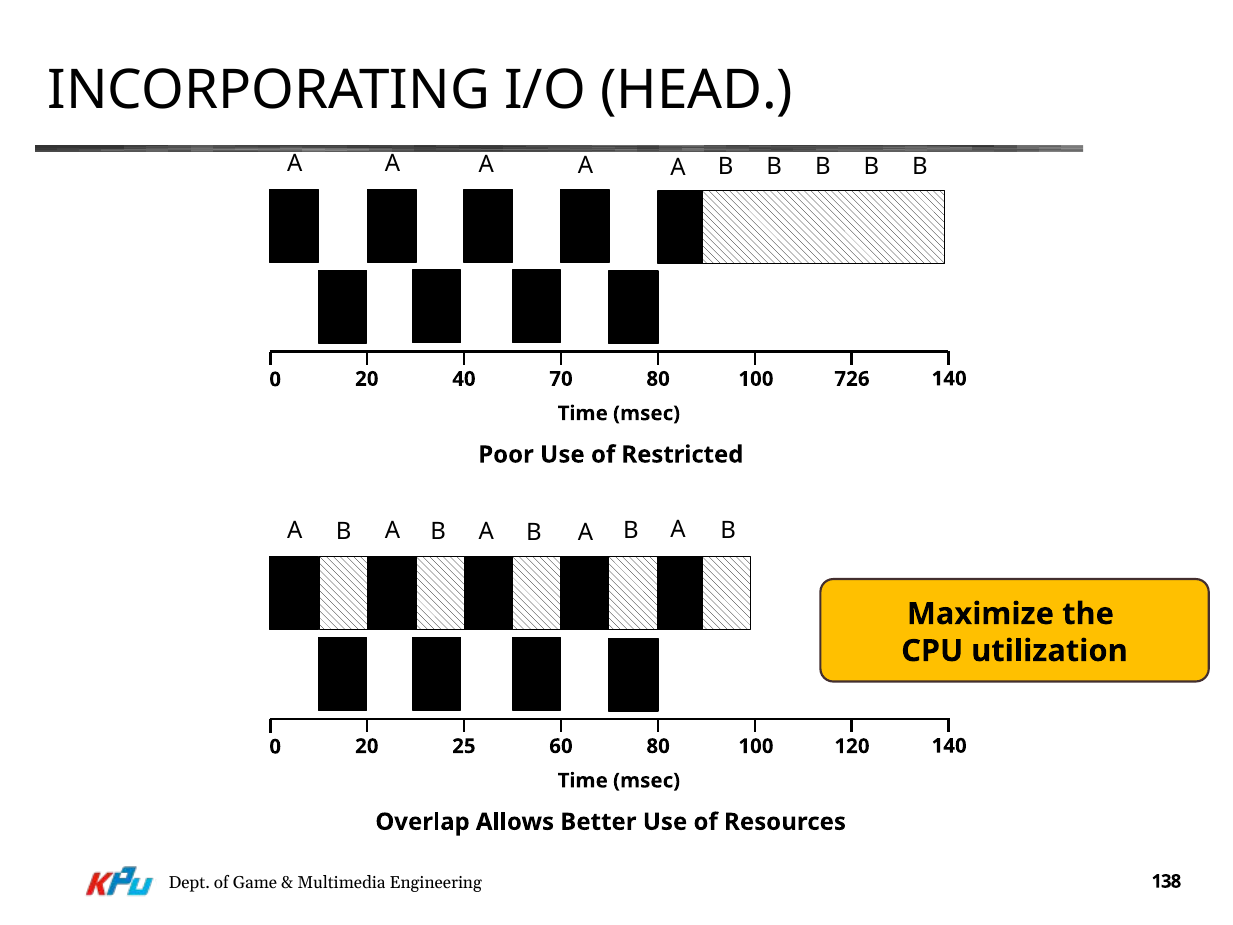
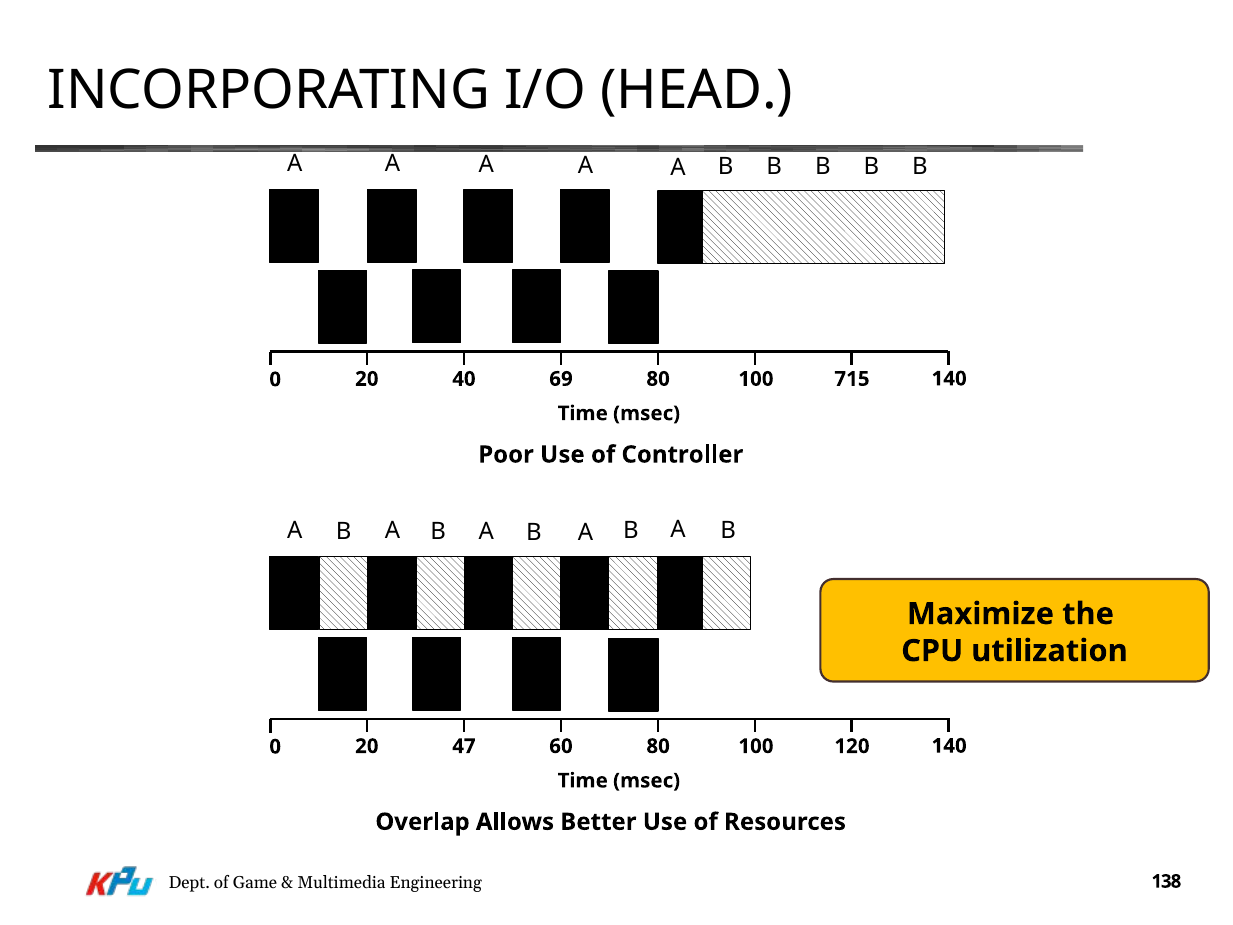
70: 70 -> 69
726: 726 -> 715
Restricted: Restricted -> Controller
25: 25 -> 47
